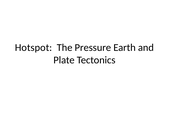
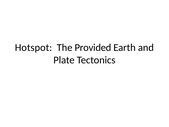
Pressure: Pressure -> Provided
